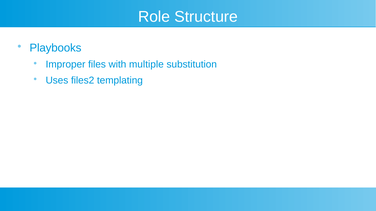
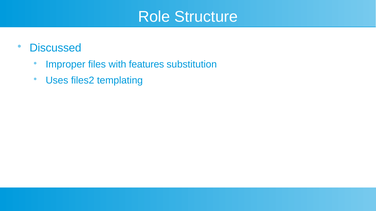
Playbooks: Playbooks -> Discussed
multiple: multiple -> features
